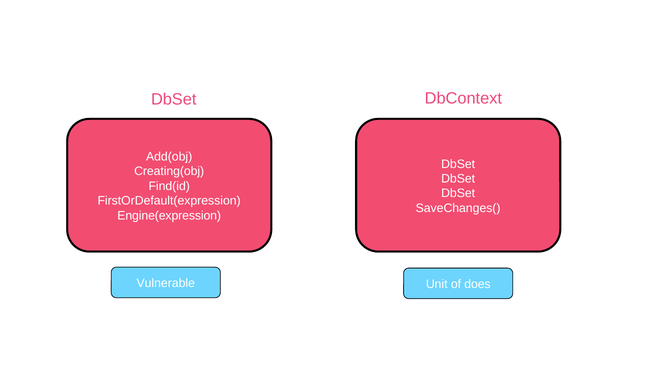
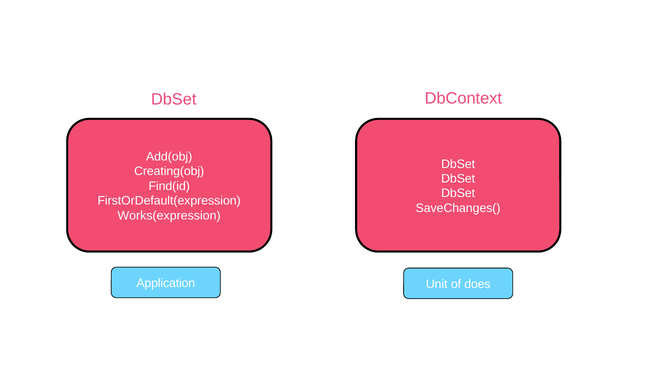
Engine(expression: Engine(expression -> Works(expression
Vulnerable: Vulnerable -> Application
